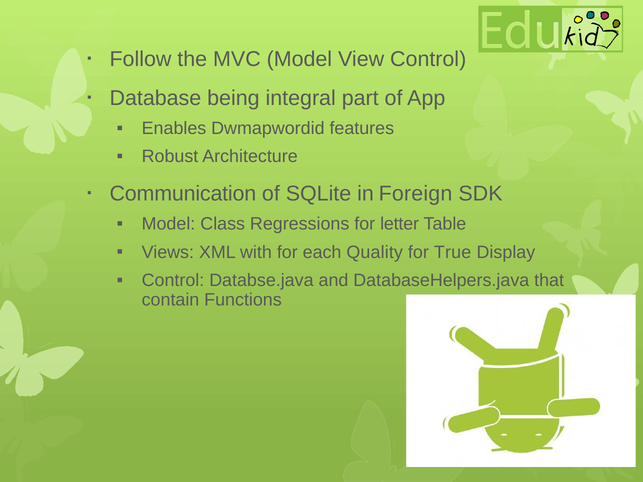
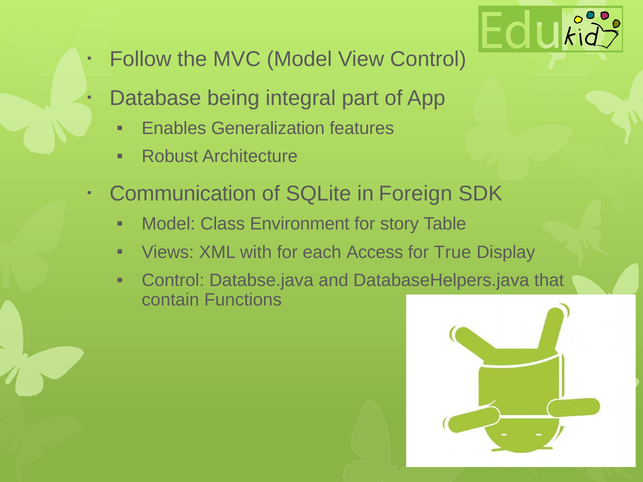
Dwmapwordid: Dwmapwordid -> Generalization
Regressions: Regressions -> Environment
letter: letter -> story
Quality: Quality -> Access
